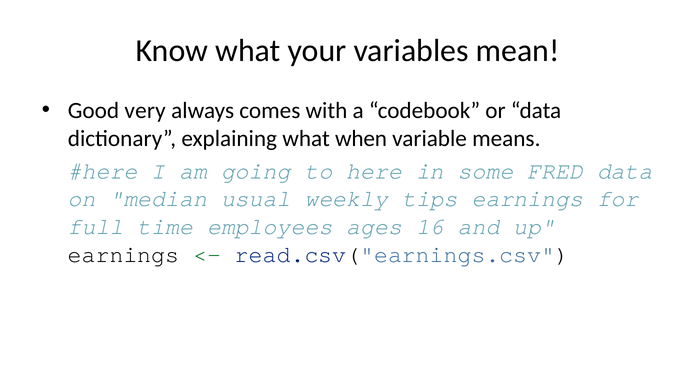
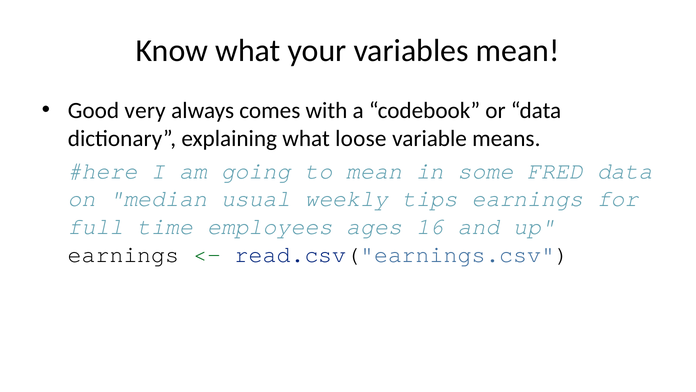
when: when -> loose
to here: here -> mean
